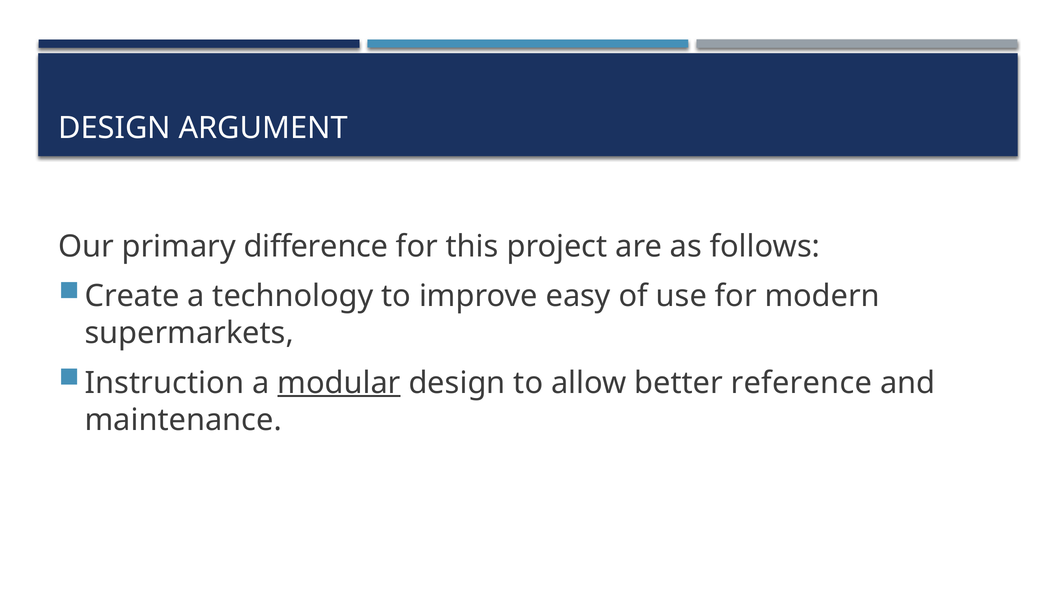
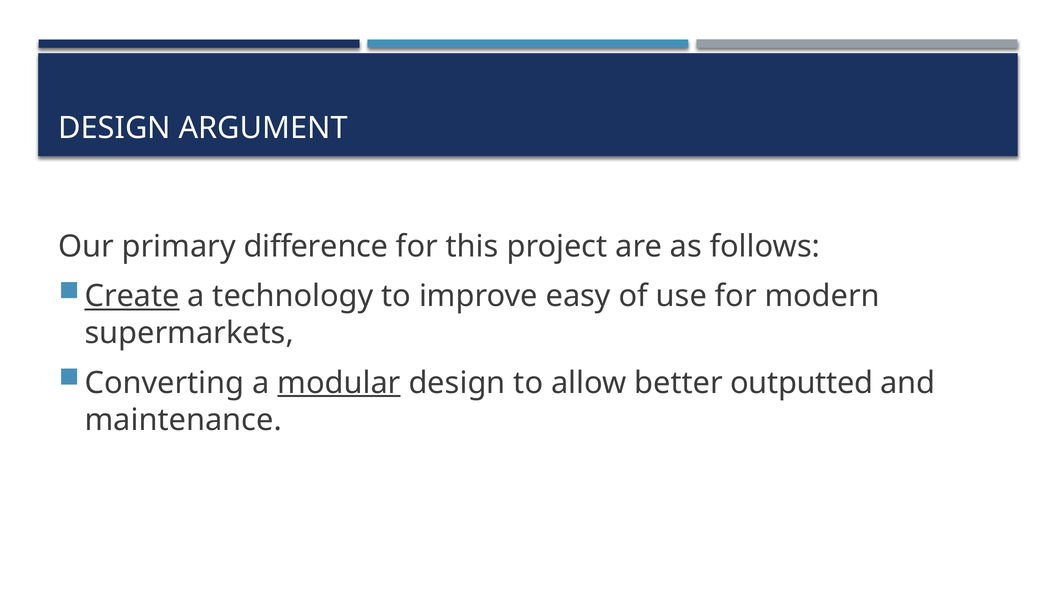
Create underline: none -> present
Instruction: Instruction -> Converting
reference: reference -> outputted
